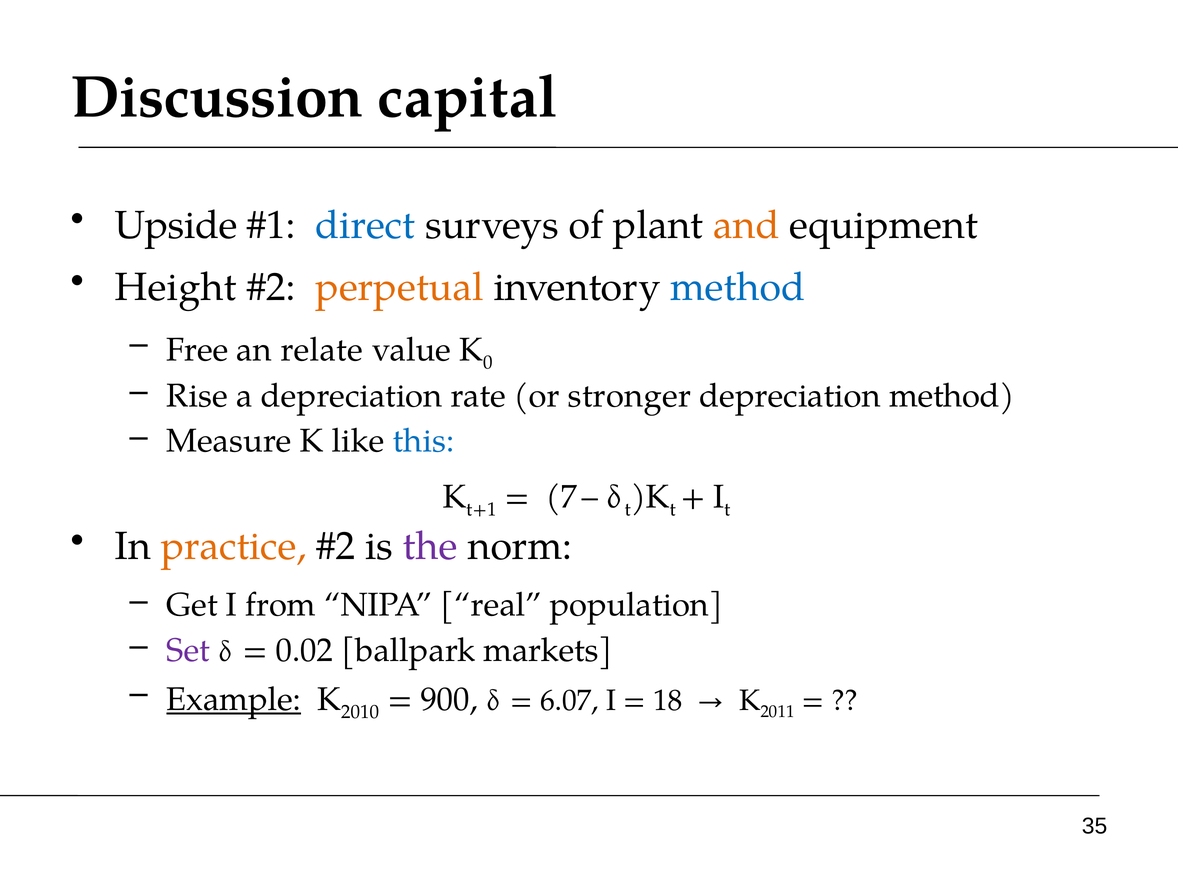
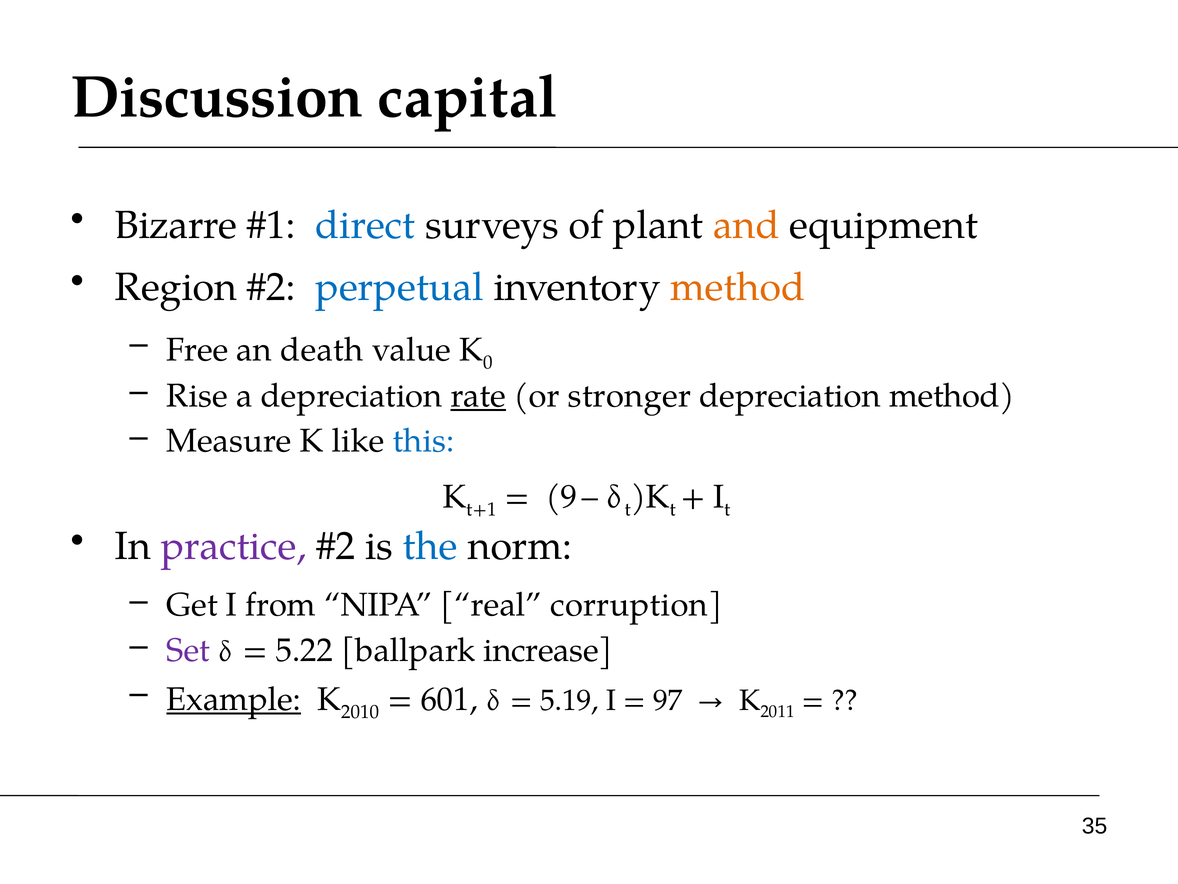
Upside: Upside -> Bizarre
Height: Height -> Region
perpetual colour: orange -> blue
method at (738, 287) colour: blue -> orange
relate: relate -> death
rate underline: none -> present
7: 7 -> 9
practice colour: orange -> purple
the colour: purple -> blue
population: population -> corruption
0.02: 0.02 -> 5.22
markets: markets -> increase
900: 900 -> 601
6.07: 6.07 -> 5.19
18: 18 -> 97
